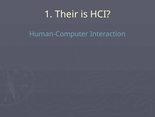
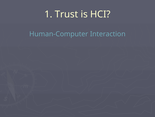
Their: Their -> Trust
